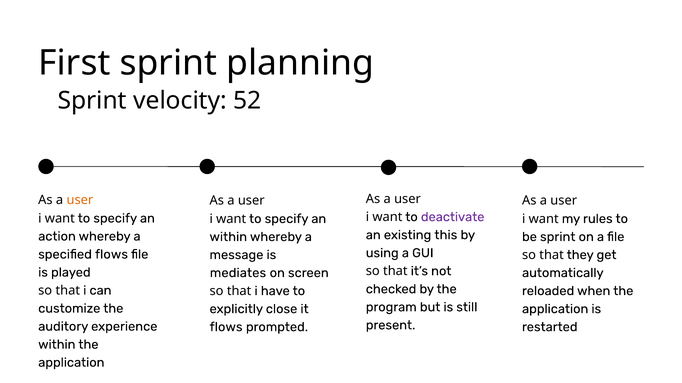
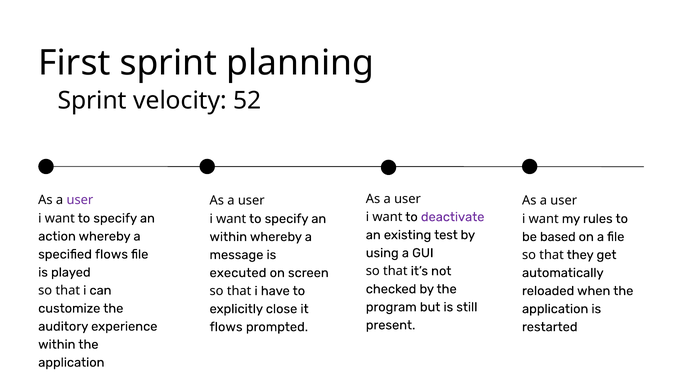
user at (80, 201) colour: orange -> purple
this: this -> test
be sprint: sprint -> based
mediates: mediates -> executed
